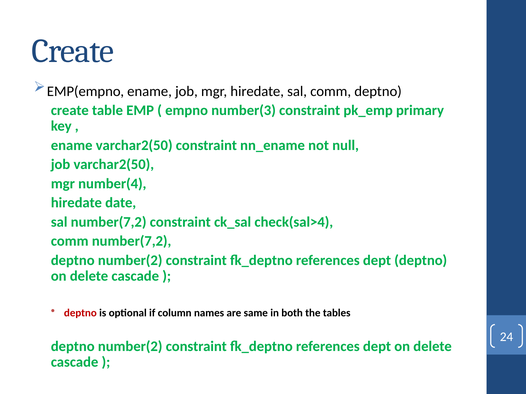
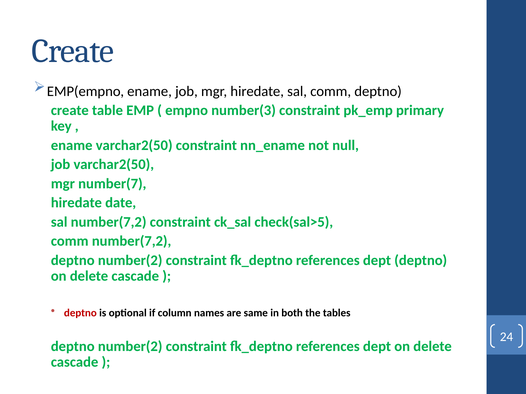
number(4: number(4 -> number(7
check(sal>4: check(sal>4 -> check(sal>5
